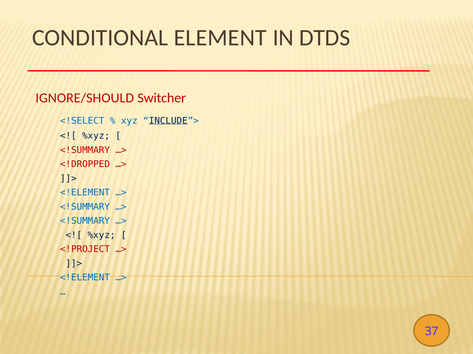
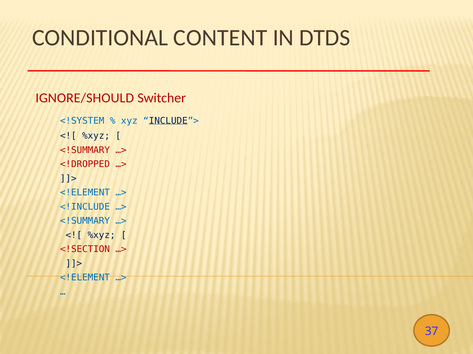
ELEMENT: ELEMENT -> CONTENT
<!SELECT: <!SELECT -> <!SYSTEM
<!SUMMARY at (85, 207): <!SUMMARY -> <!INCLUDE
<!PROJECT: <!PROJECT -> <!SECTION
